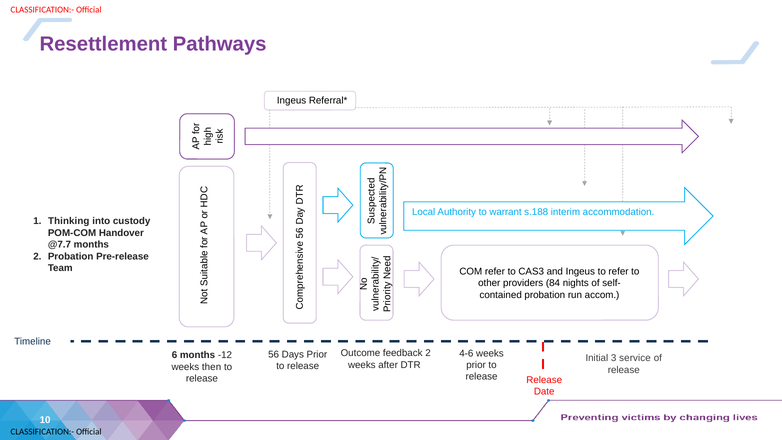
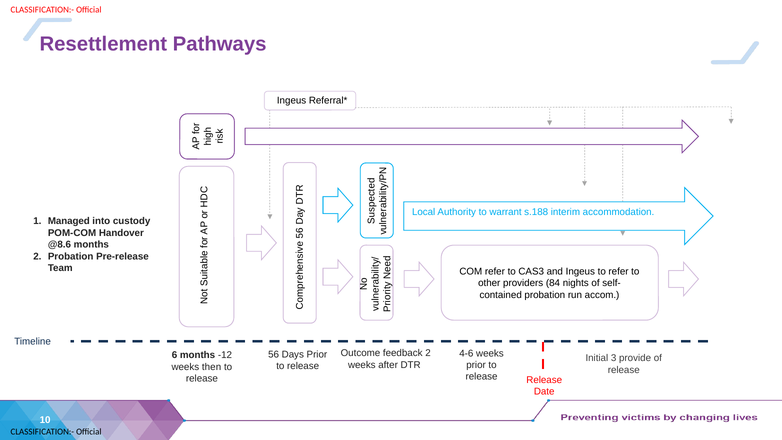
Thinking: Thinking -> Managed
@7.7: @7.7 -> @8.6
service: service -> provide
